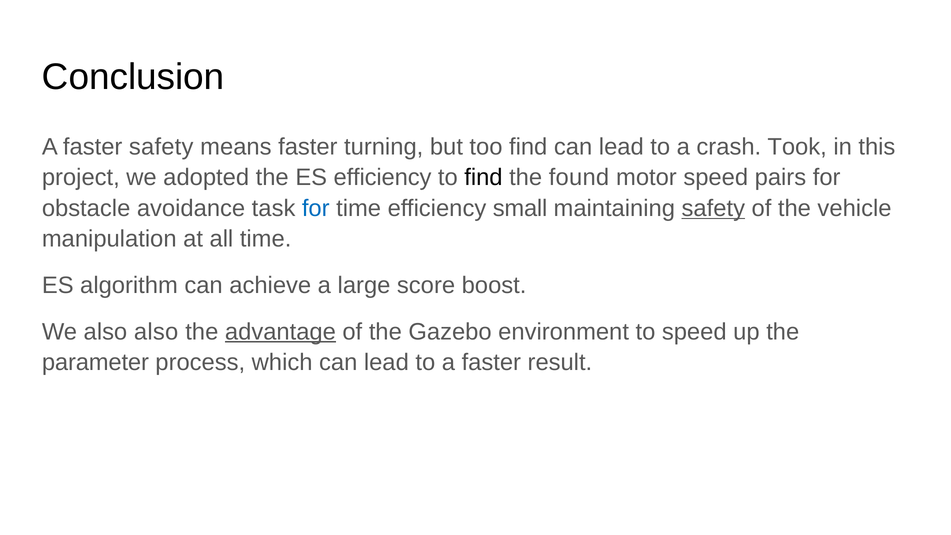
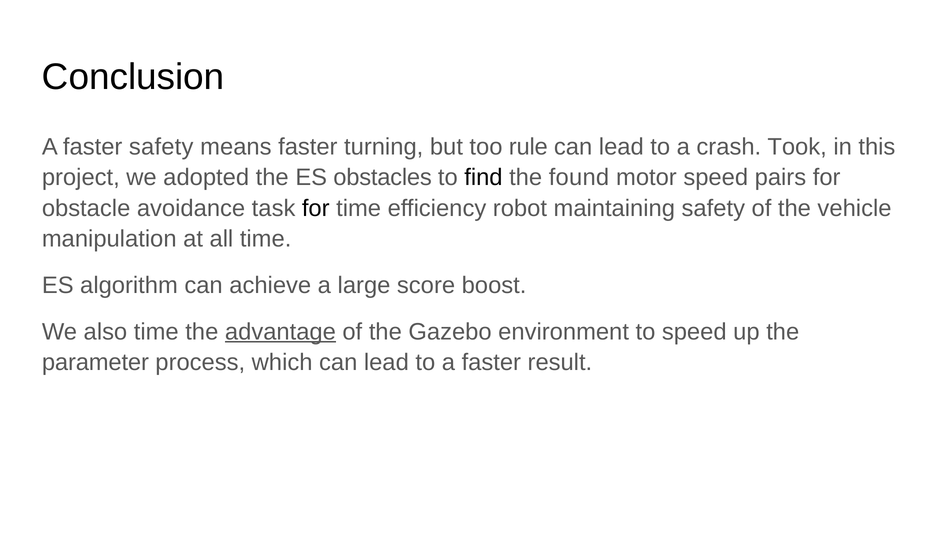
too find: find -> rule
ES efficiency: efficiency -> obstacles
for at (316, 208) colour: blue -> black
small: small -> robot
safety at (713, 208) underline: present -> none
also also: also -> time
